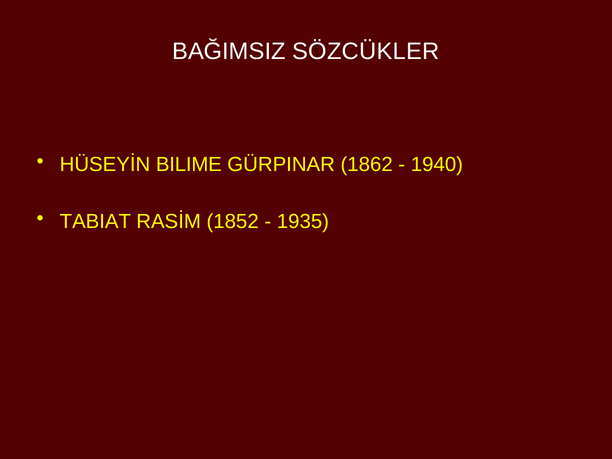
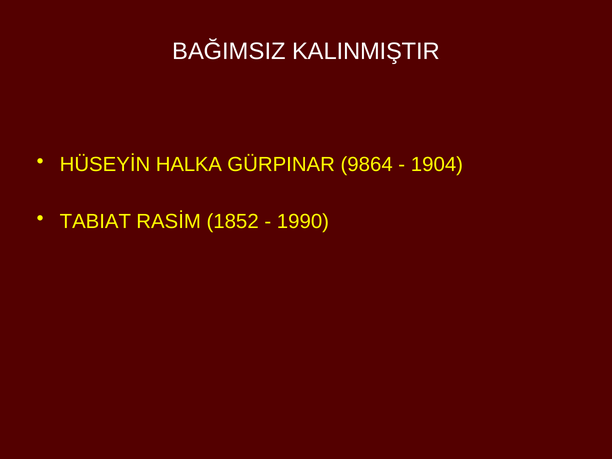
SÖZCÜKLER: SÖZCÜKLER -> KALINMIŞTIR
BILIME: BILIME -> HALKA
1862: 1862 -> 9864
1940: 1940 -> 1904
1935: 1935 -> 1990
